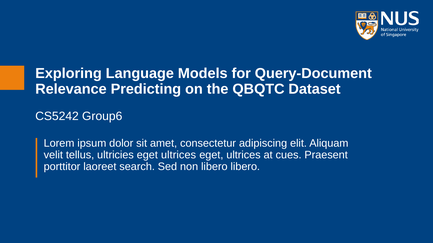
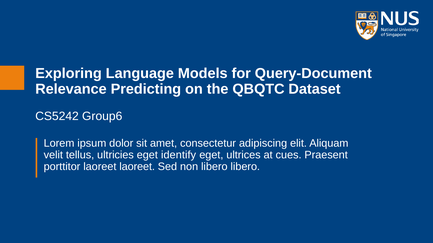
ultricies eget ultrices: ultrices -> identify
laoreet search: search -> laoreet
